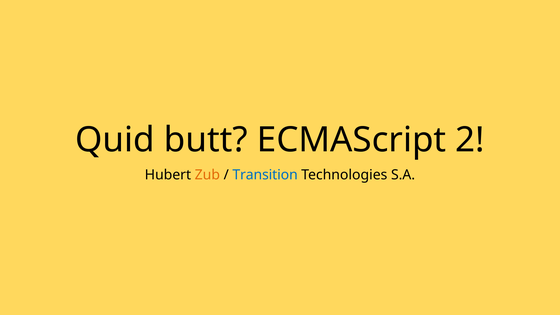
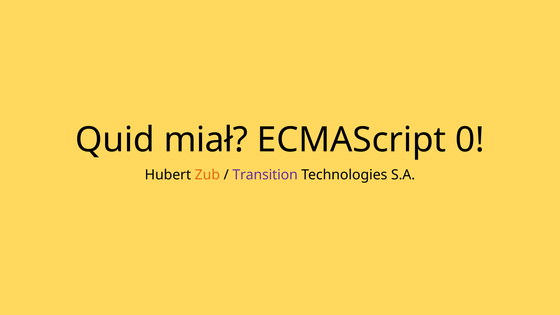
butt: butt -> miał
2: 2 -> 0
Transition colour: blue -> purple
